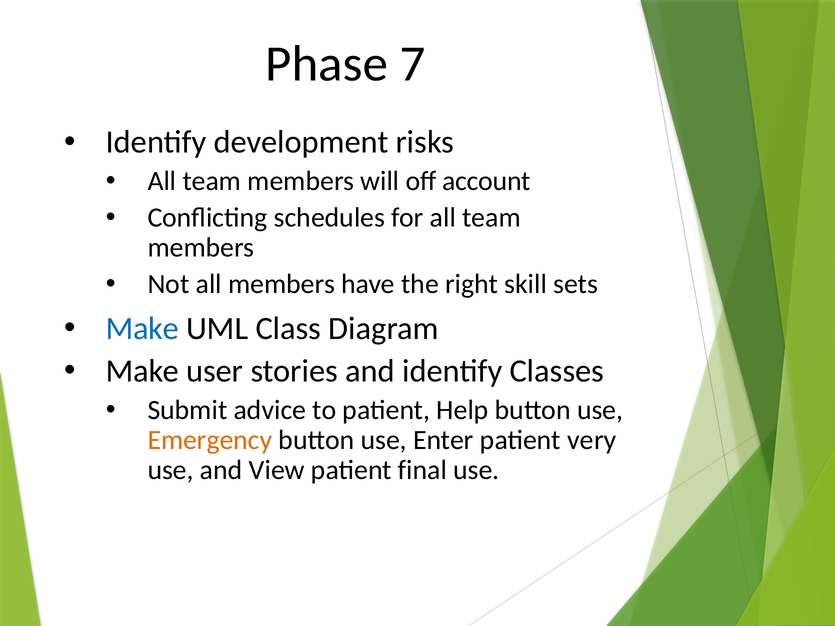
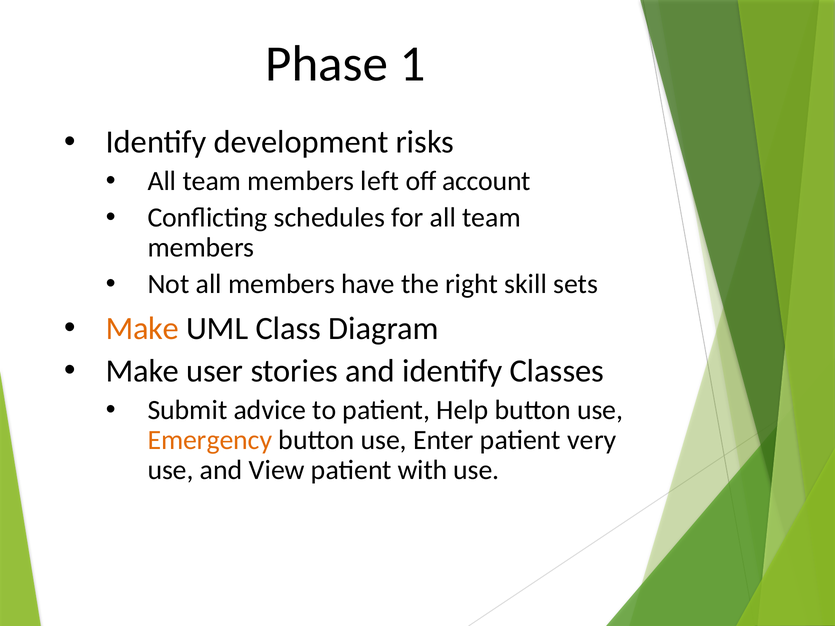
7: 7 -> 1
will: will -> left
Make at (142, 329) colour: blue -> orange
final: final -> with
